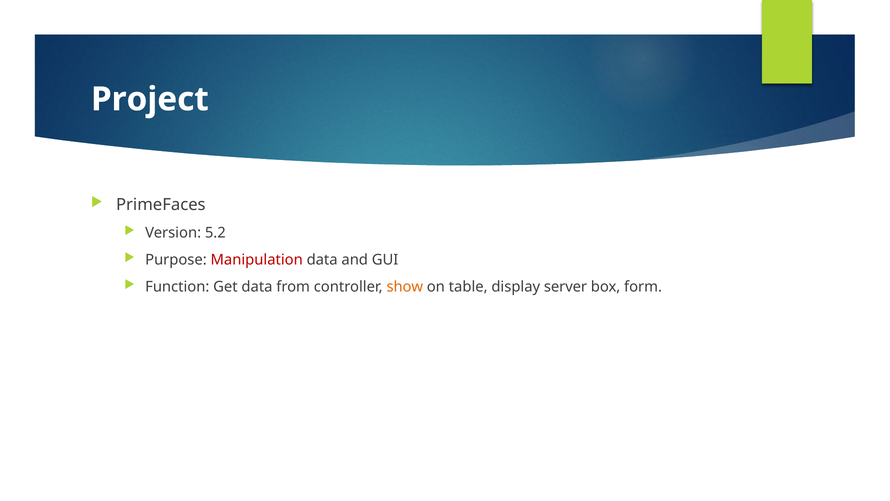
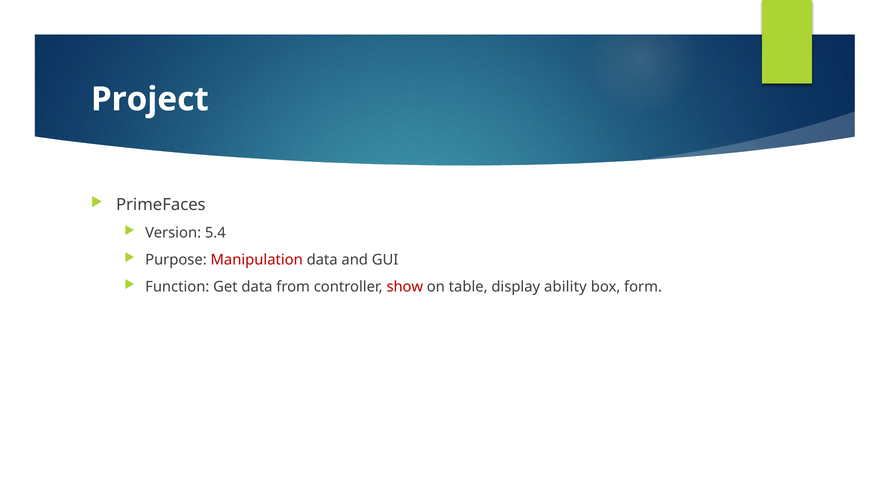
5.2: 5.2 -> 5.4
show colour: orange -> red
server: server -> ability
